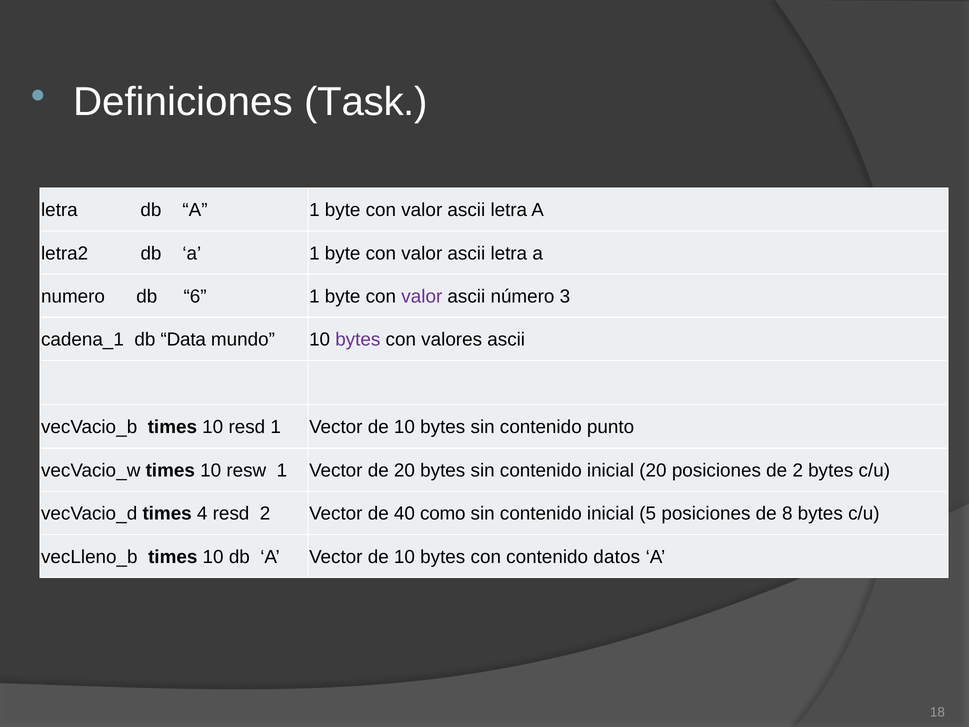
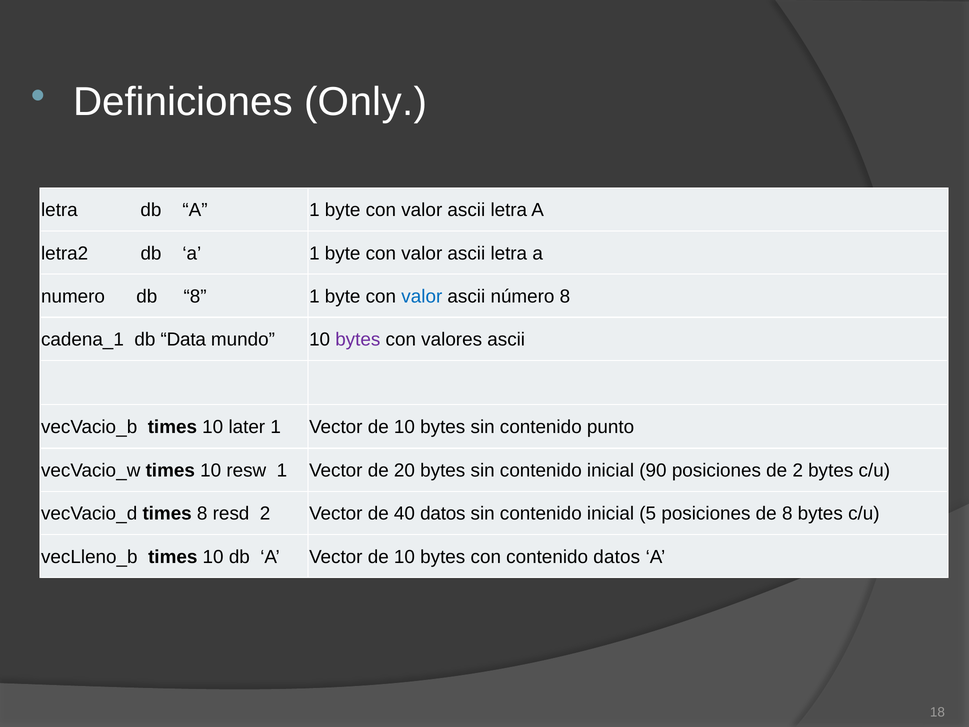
Task: Task -> Only
db 6: 6 -> 8
valor at (422, 296) colour: purple -> blue
número 3: 3 -> 8
10 resd: resd -> later
inicial 20: 20 -> 90
times 4: 4 -> 8
40 como: como -> datos
